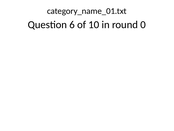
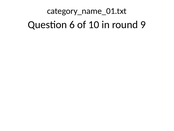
0: 0 -> 9
